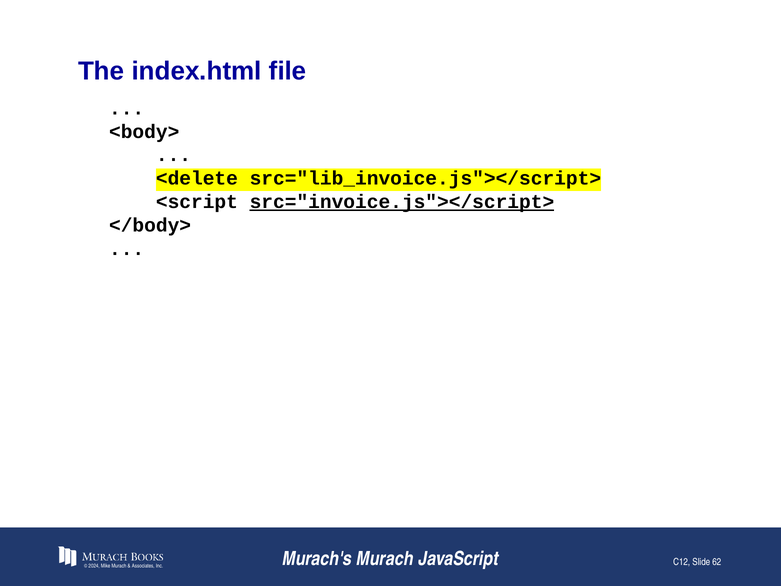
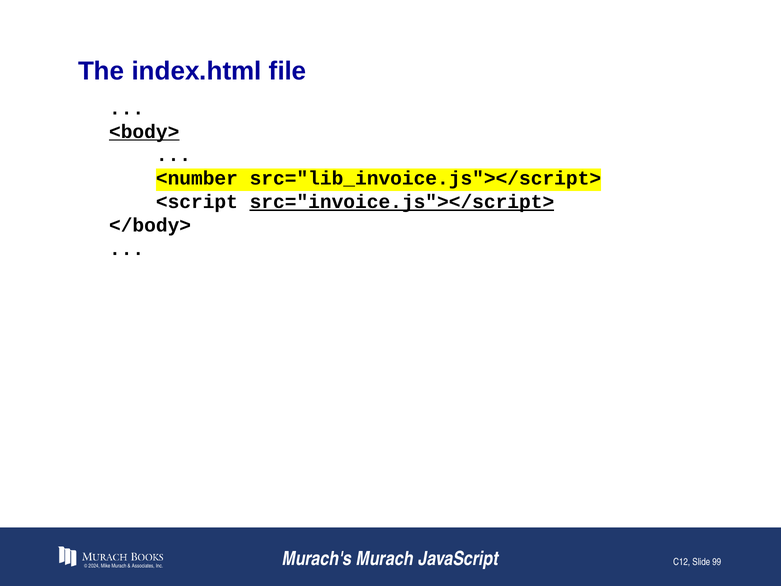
<body> underline: none -> present
<delete: <delete -> <number
62: 62 -> 99
